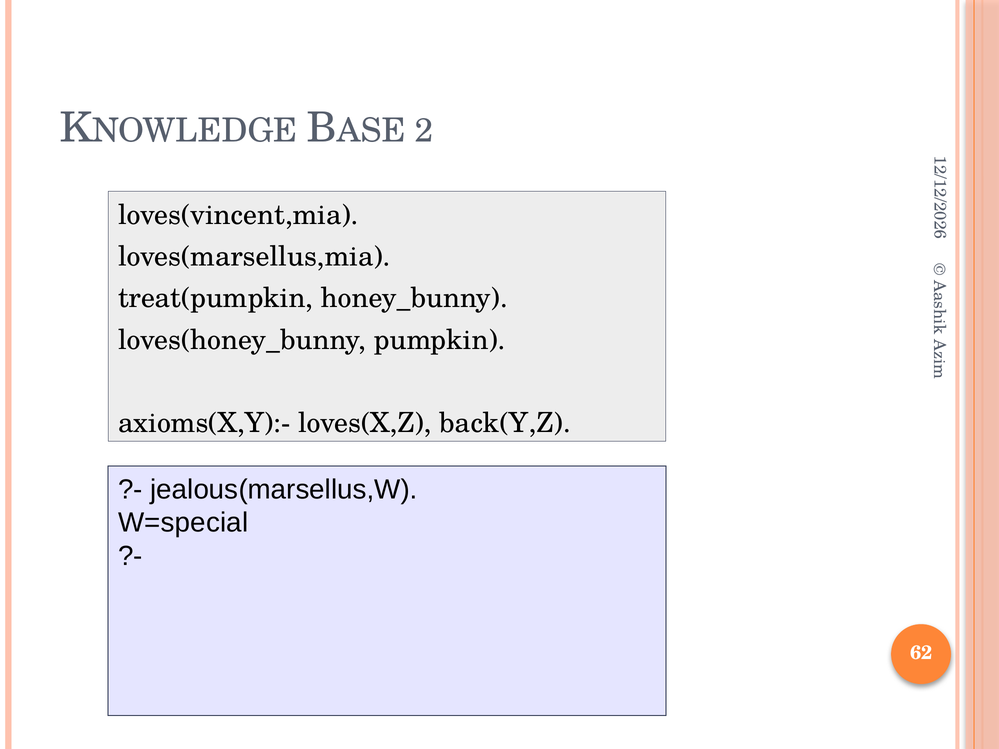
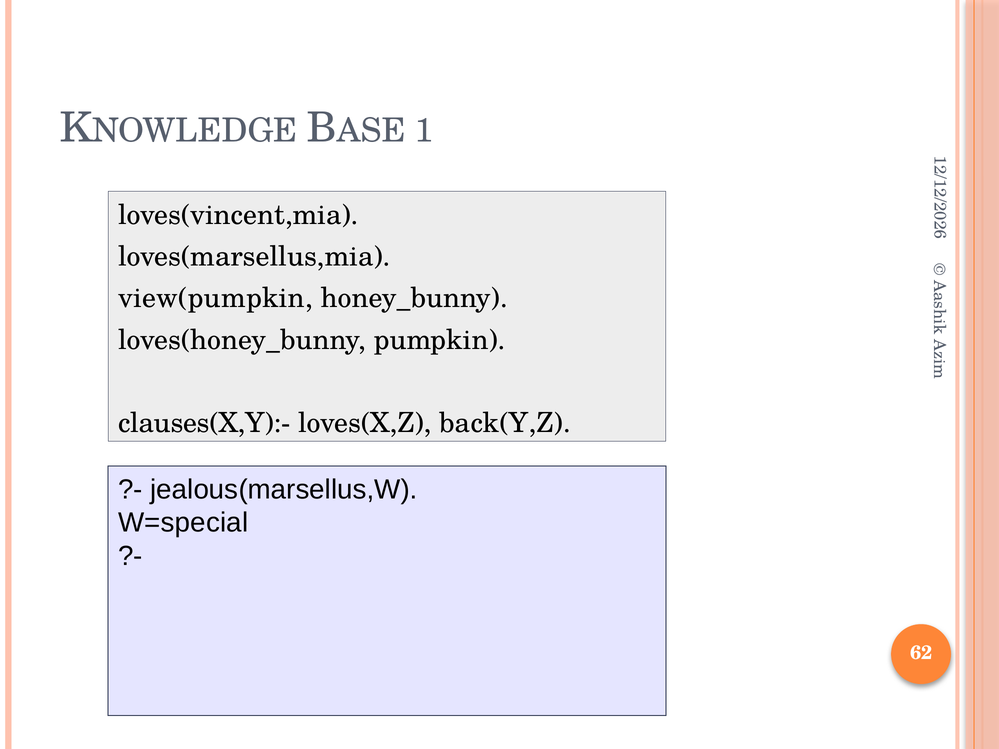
2 at (424, 131): 2 -> 1
treat(pumpkin: treat(pumpkin -> view(pumpkin
axioms(X,Y):-: axioms(X,Y):- -> clauses(X,Y):-
